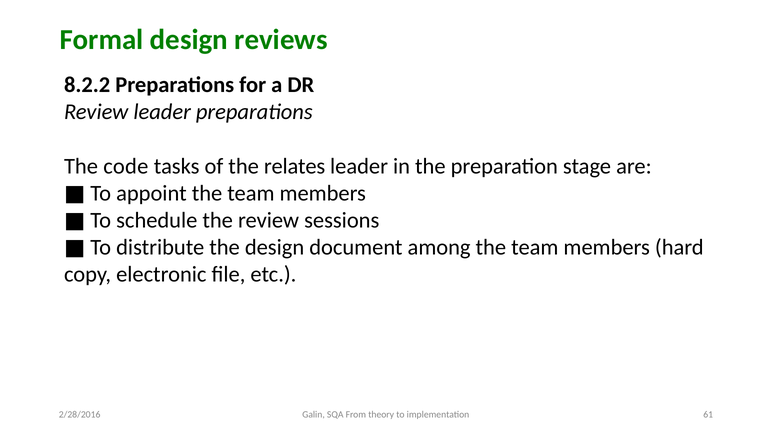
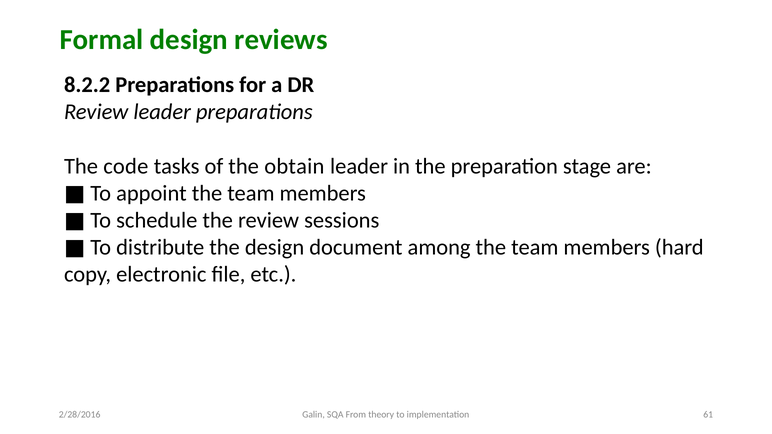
relates: relates -> obtain
